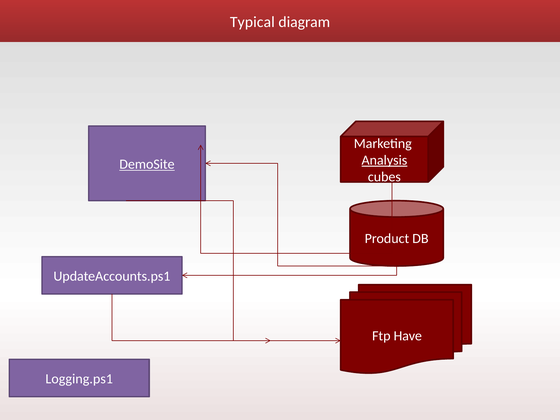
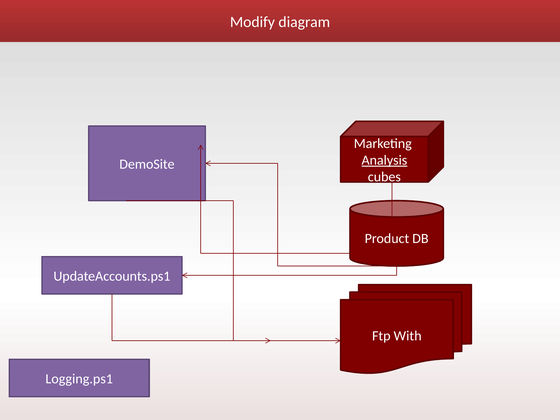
Typical: Typical -> Modify
DemoSite underline: present -> none
Have: Have -> With
